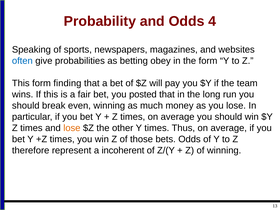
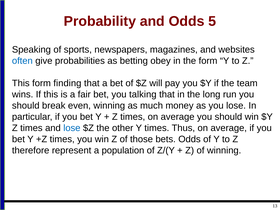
4: 4 -> 5
posted: posted -> talking
lose at (72, 128) colour: orange -> blue
incoherent: incoherent -> population
